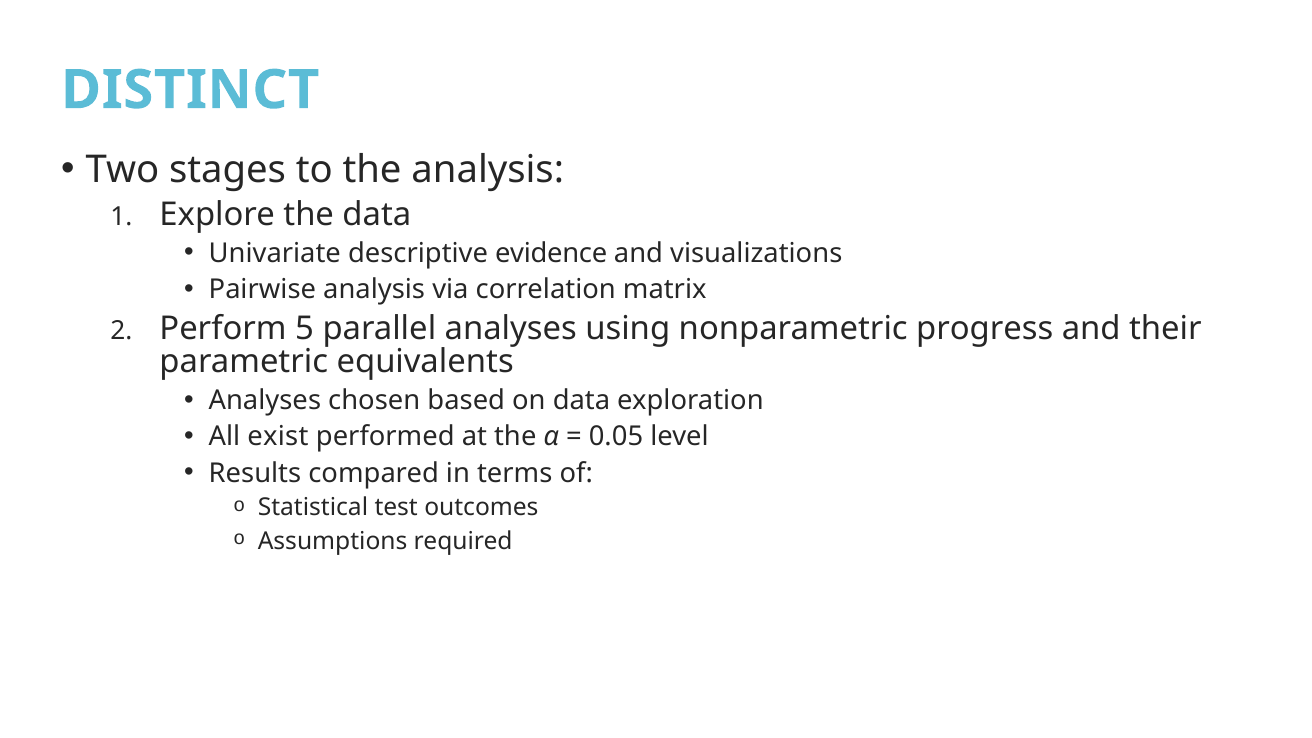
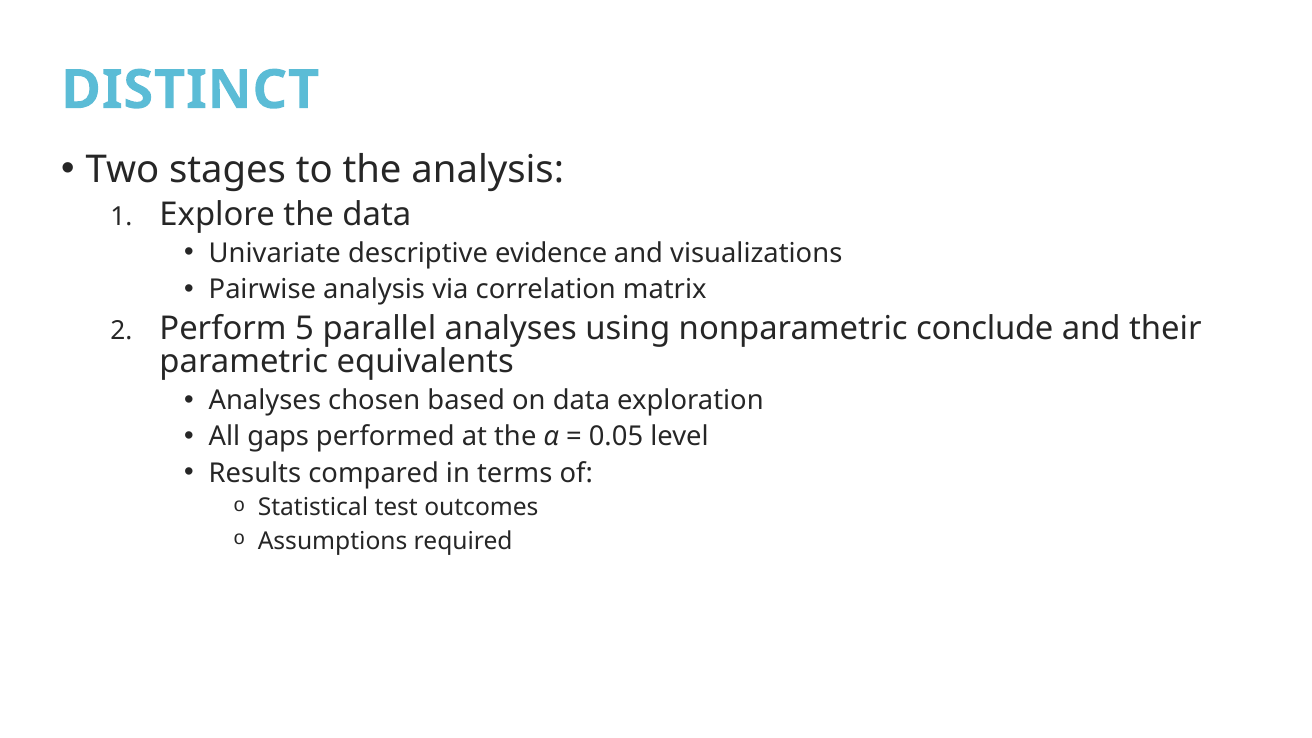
progress: progress -> conclude
exist: exist -> gaps
